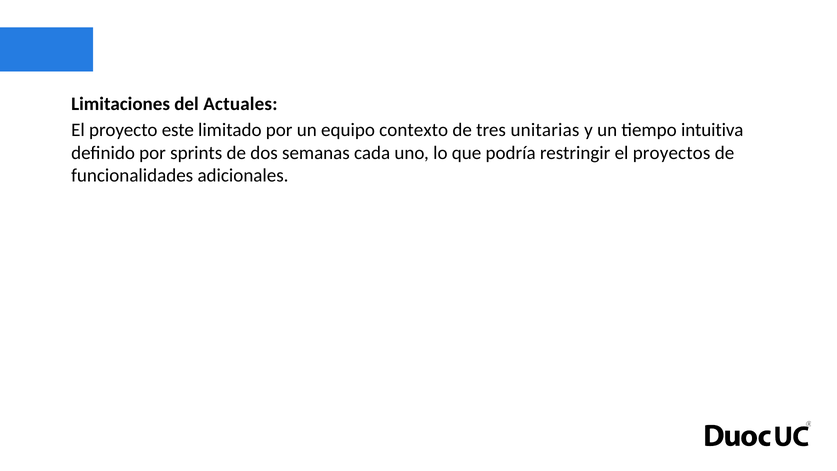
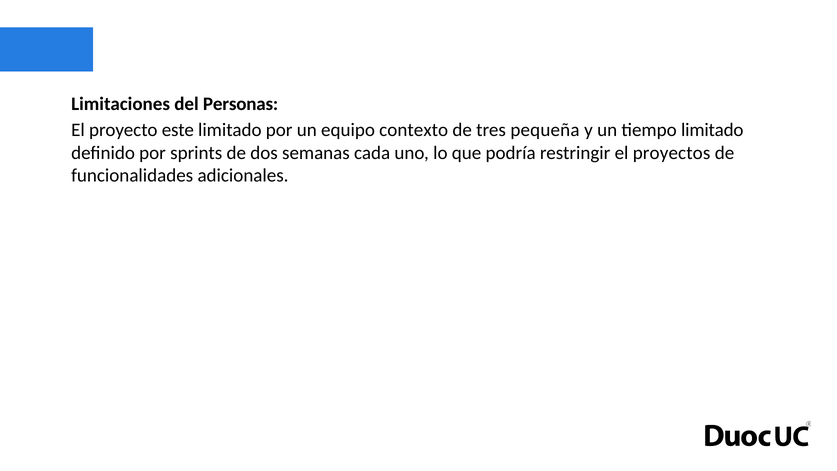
Actuales: Actuales -> Personas
unitarias: unitarias -> pequeña
tiempo intuitiva: intuitiva -> limitado
